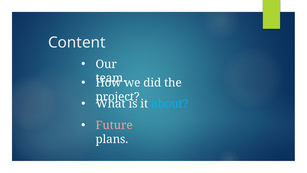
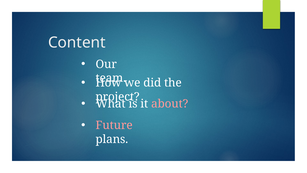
about colour: light blue -> pink
